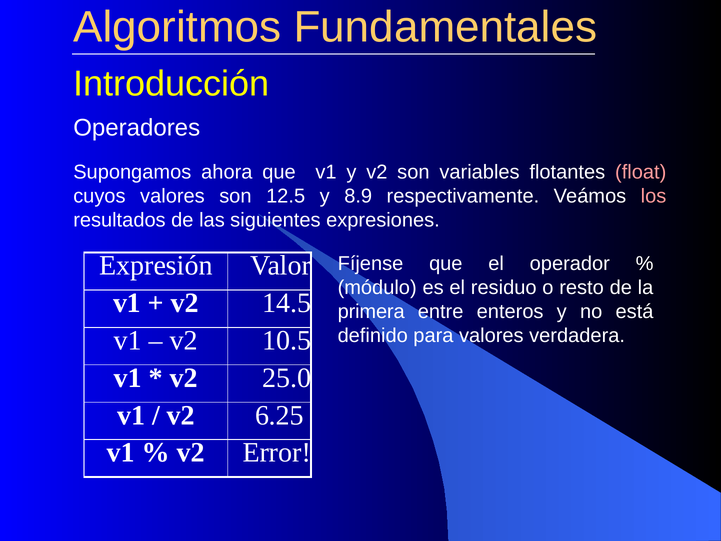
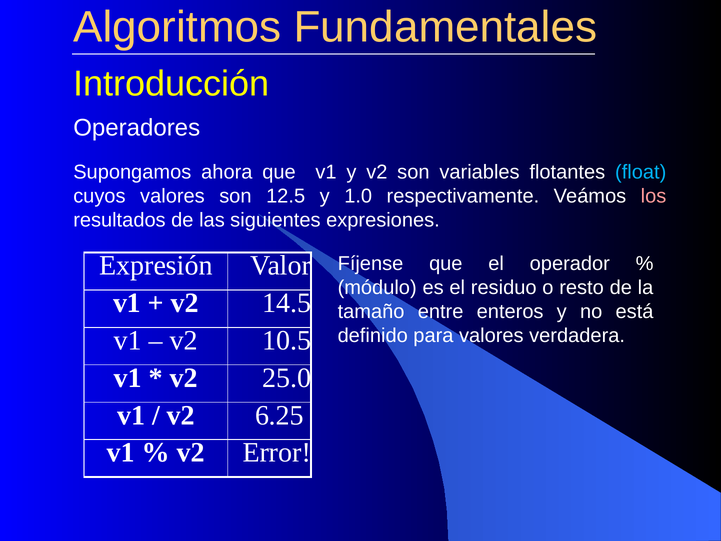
float colour: pink -> light blue
8.9: 8.9 -> 1.0
primera: primera -> tamaño
